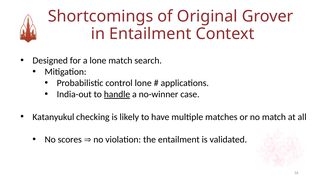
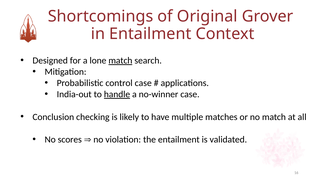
match at (120, 61) underline: none -> present
control lone: lone -> case
Katanyukul: Katanyukul -> Conclusion
